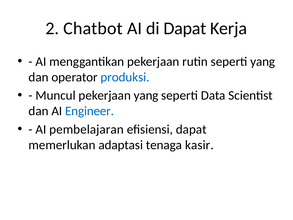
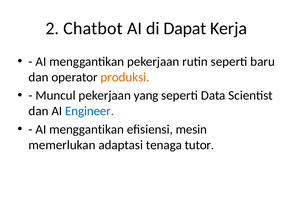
seperti yang: yang -> baru
produksi colour: blue -> orange
pembelajaran at (87, 129): pembelajaran -> menggantikan
efisiensi dapat: dapat -> mesin
kasir: kasir -> tutor
